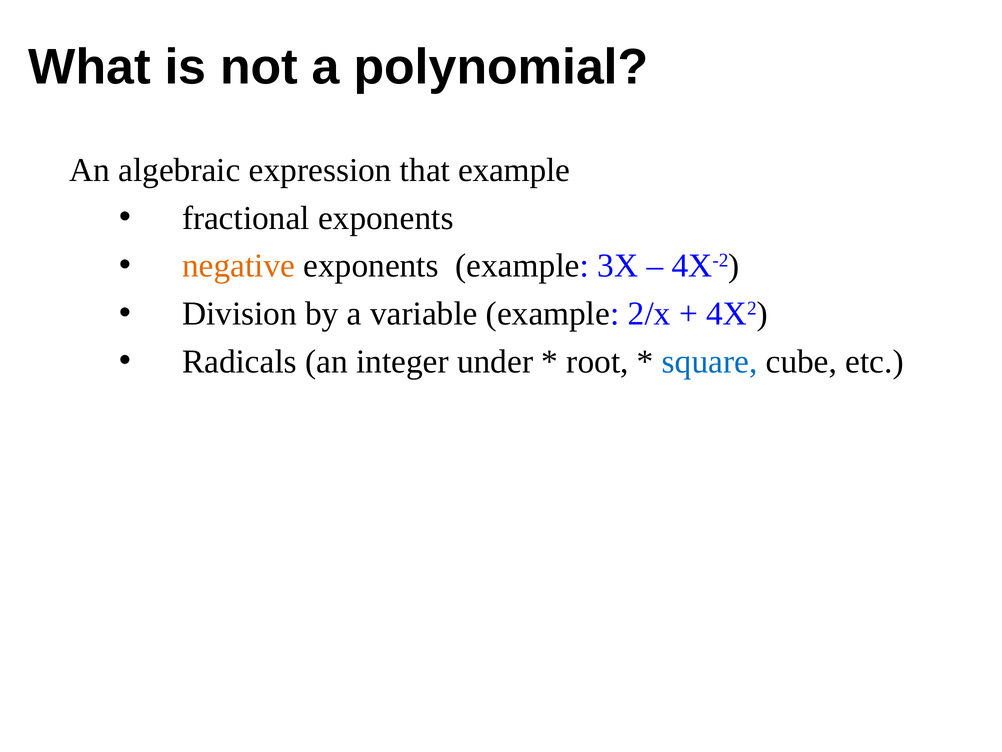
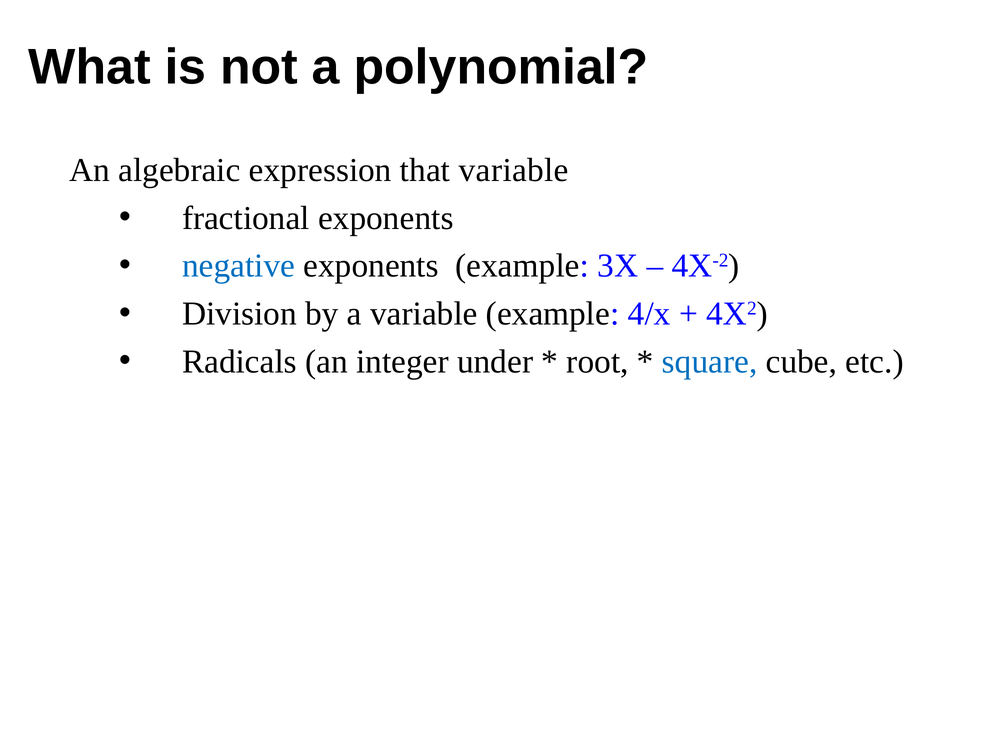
that example: example -> variable
negative colour: orange -> blue
2/x: 2/x -> 4/x
